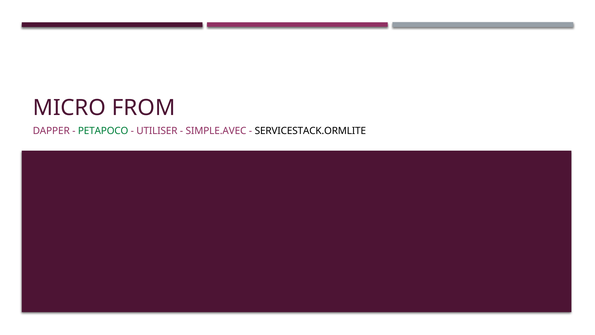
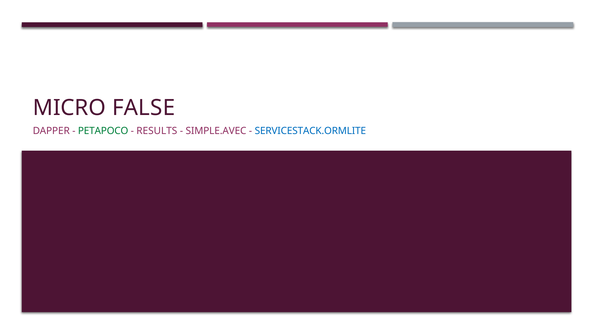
FROM: FROM -> FALSE
UTILISER: UTILISER -> RESULTS
SERVICESTACK.ORMLITE colour: black -> blue
